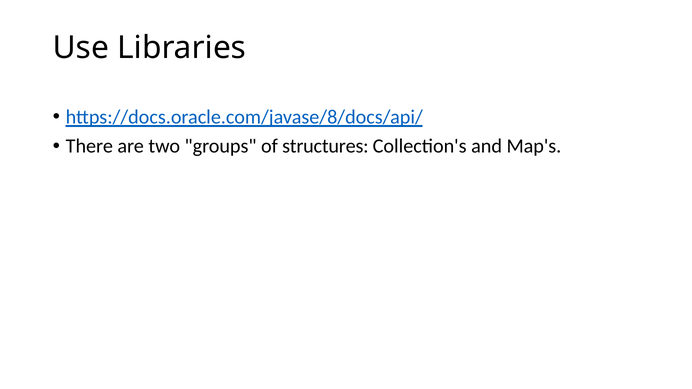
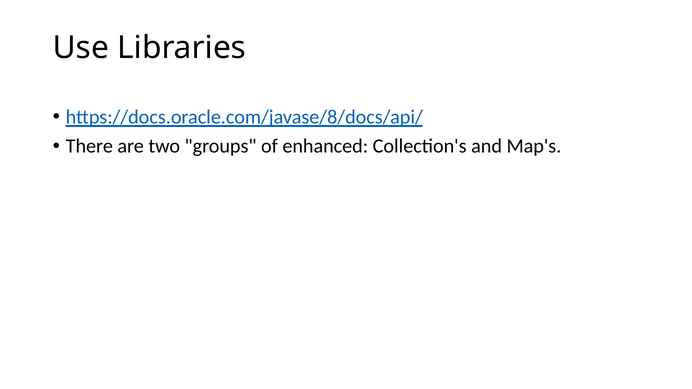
structures: structures -> enhanced
